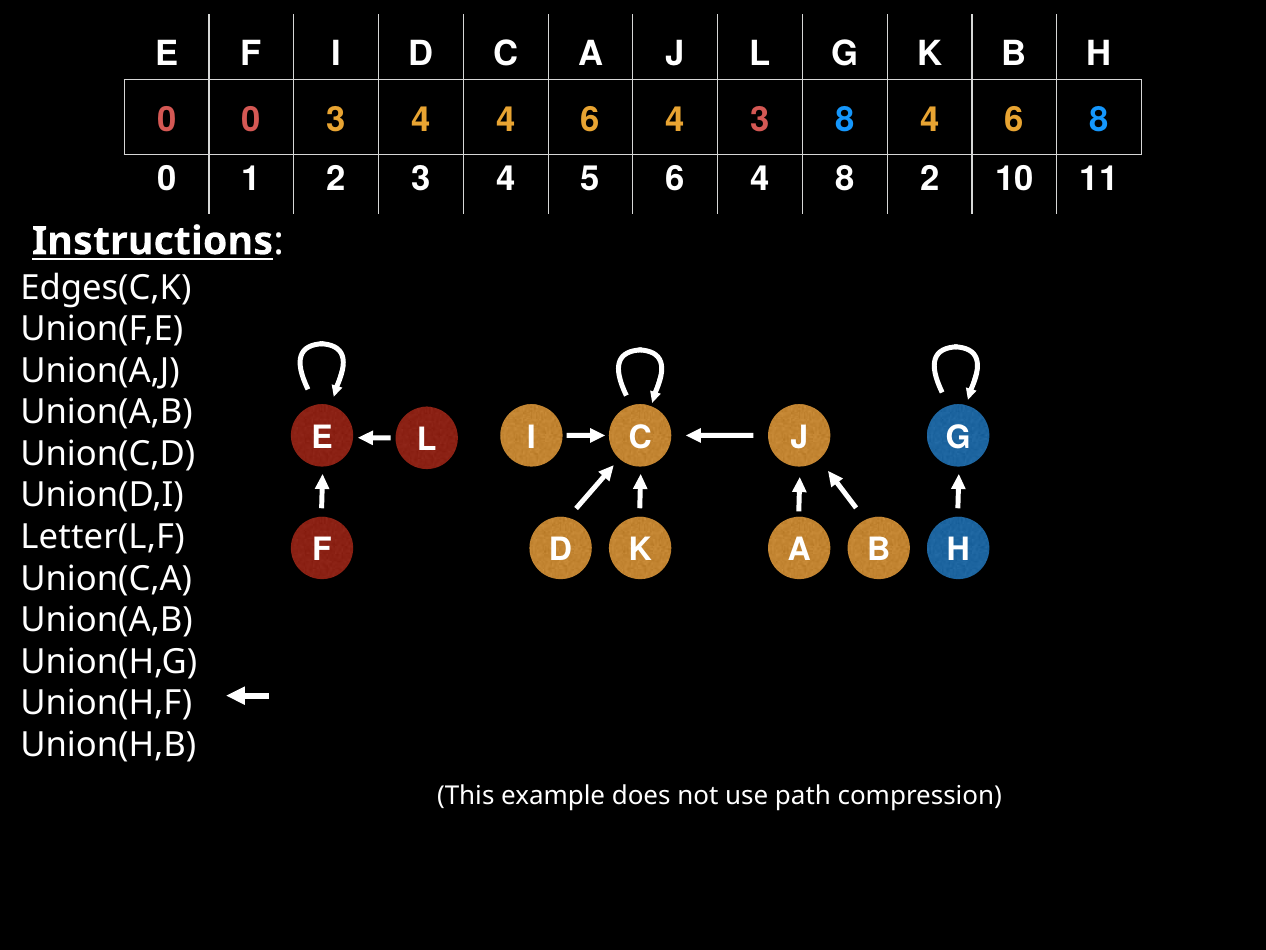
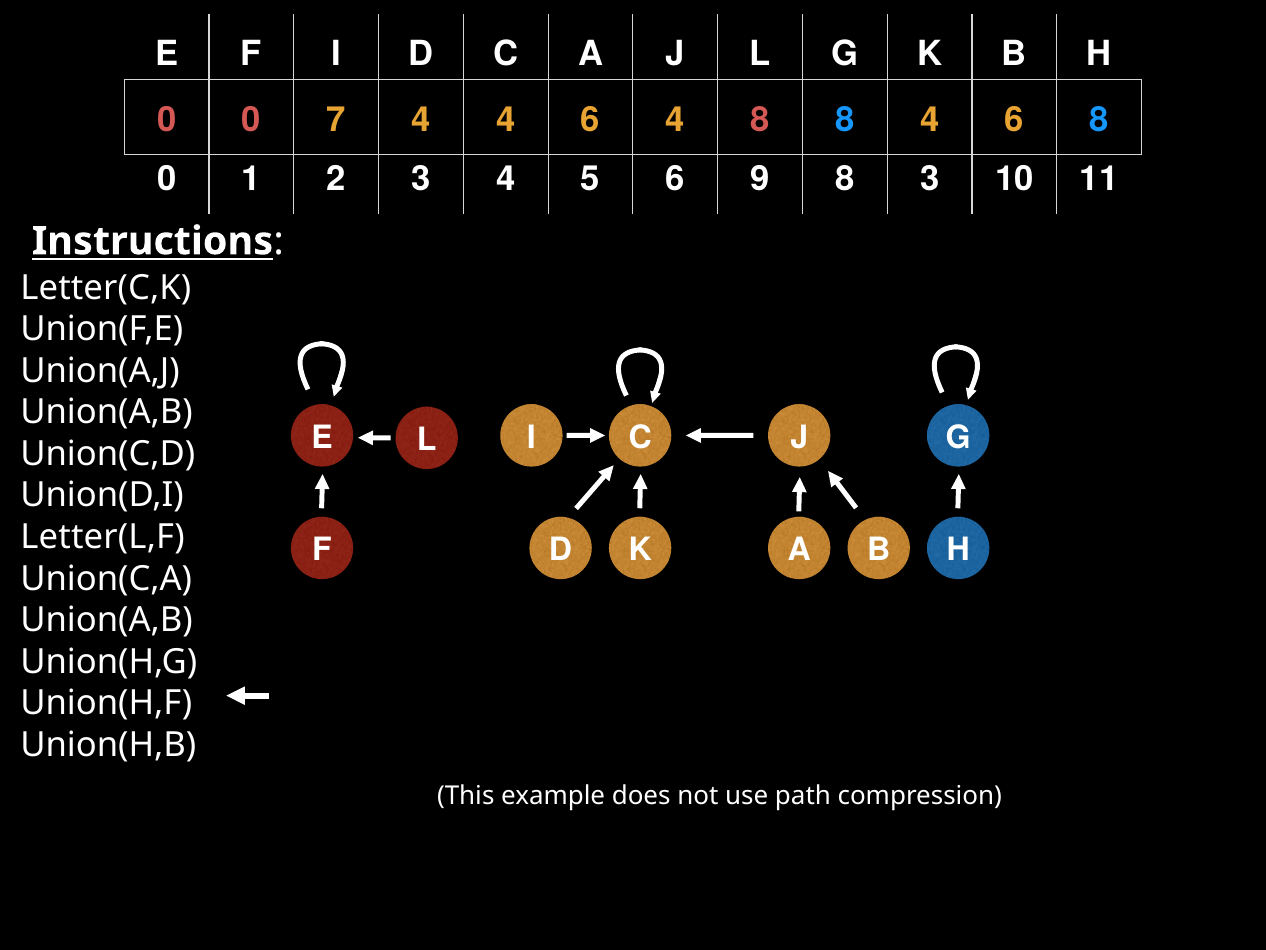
0 3: 3 -> 7
4 3: 3 -> 8
5 6 4: 4 -> 9
8 2: 2 -> 3
Edges(C,K: Edges(C,K -> Letter(C,K
